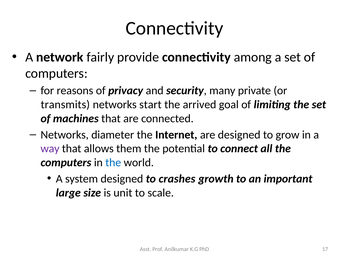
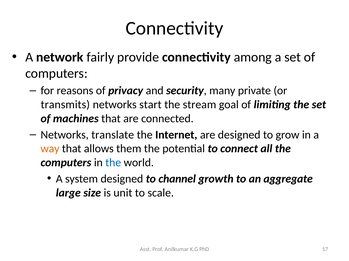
arrived: arrived -> stream
diameter: diameter -> translate
way colour: purple -> orange
crashes: crashes -> channel
important: important -> aggregate
